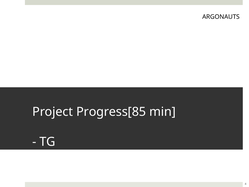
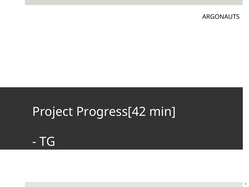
Progress[85: Progress[85 -> Progress[42
